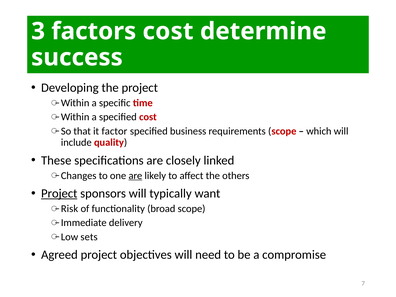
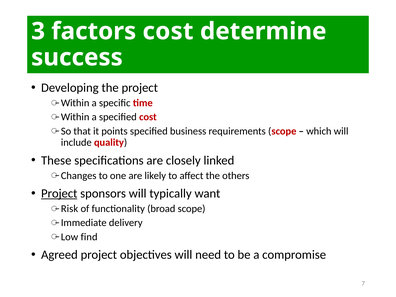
factor: factor -> points
are at (135, 176) underline: present -> none
sets: sets -> find
